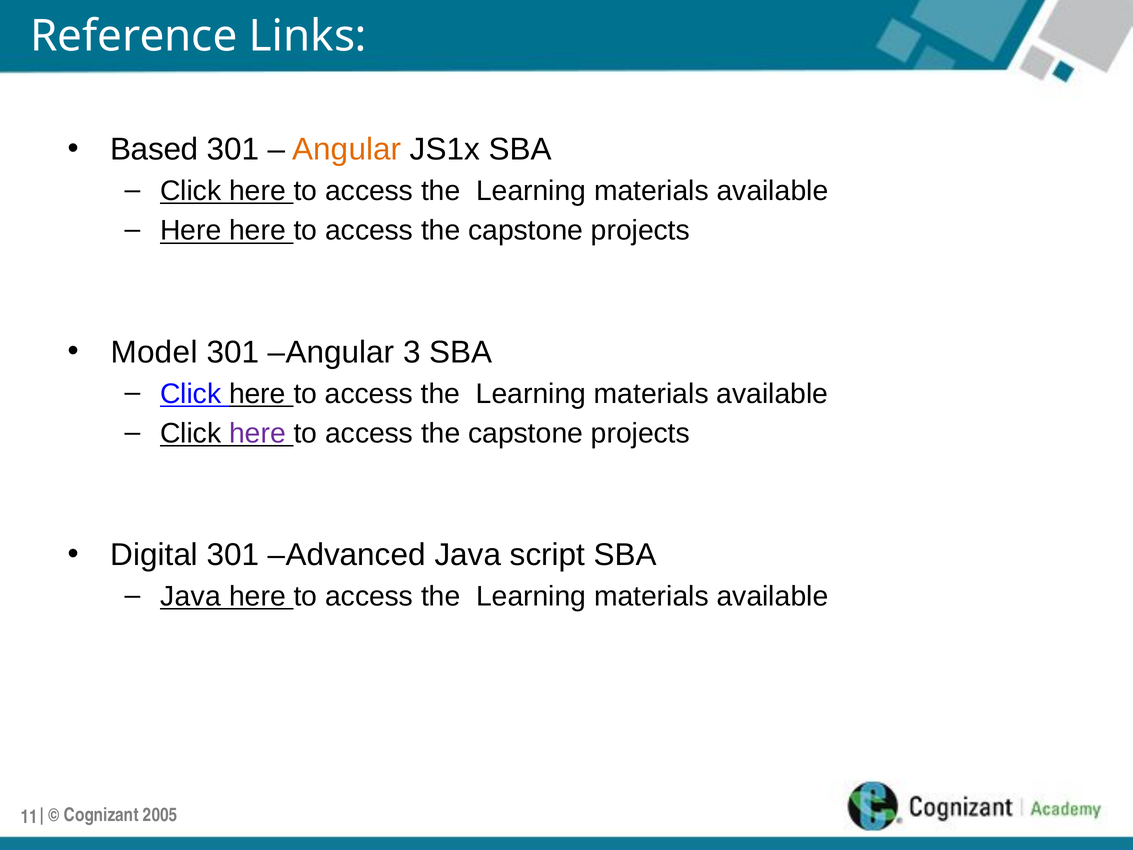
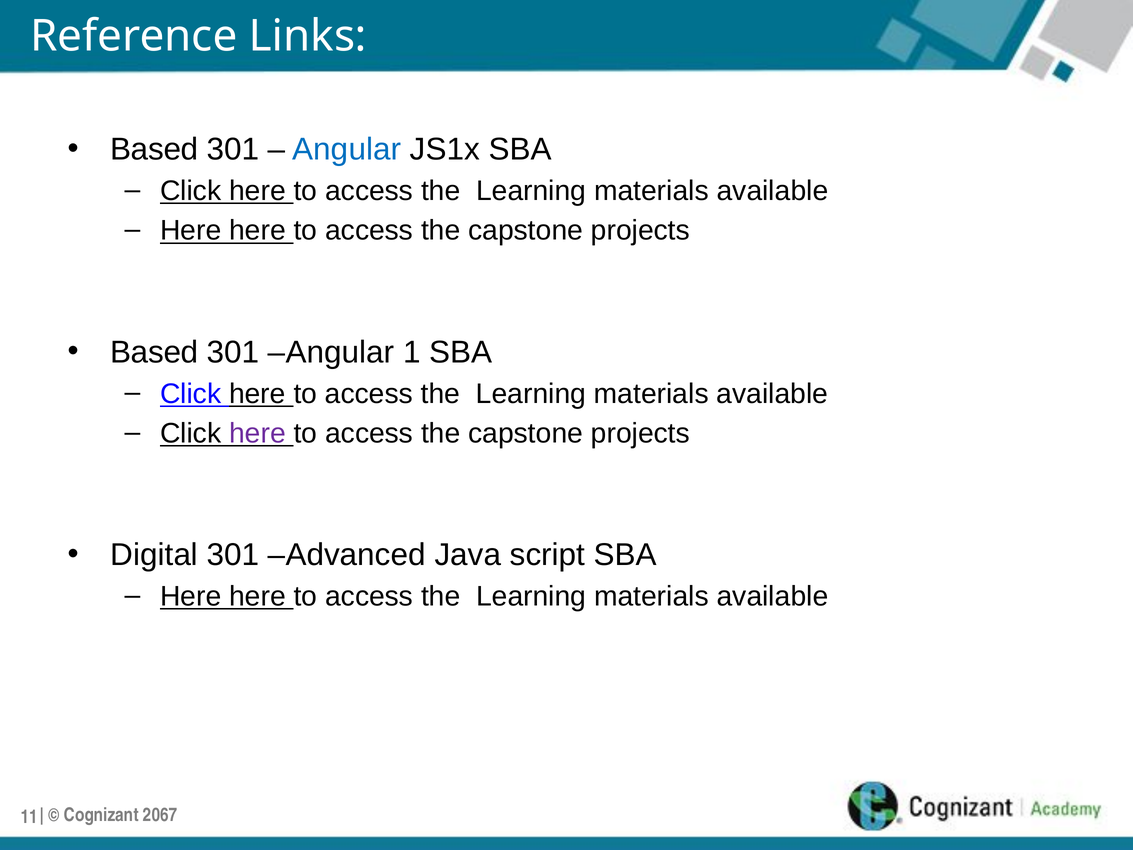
Angular at (347, 150) colour: orange -> blue
Model at (154, 352): Model -> Based
3: 3 -> 1
Java at (190, 596): Java -> Here
2005: 2005 -> 2067
